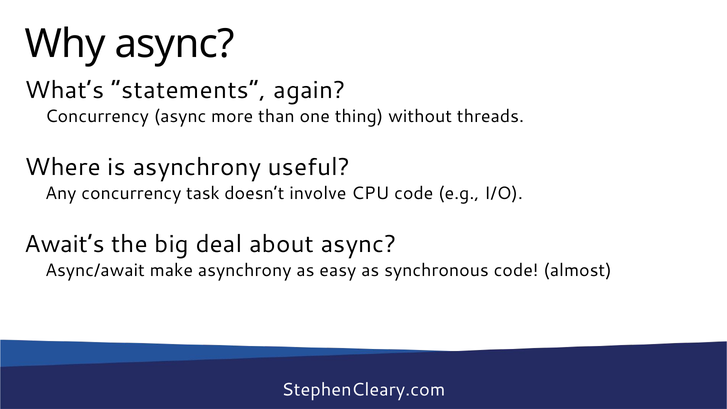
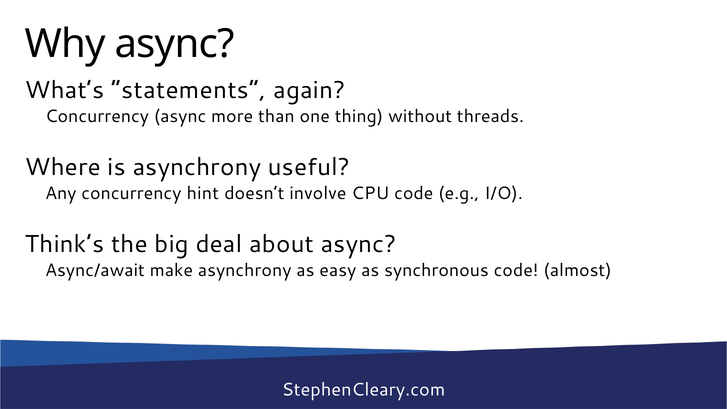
task: task -> hint
Await’s: Await’s -> Think’s
